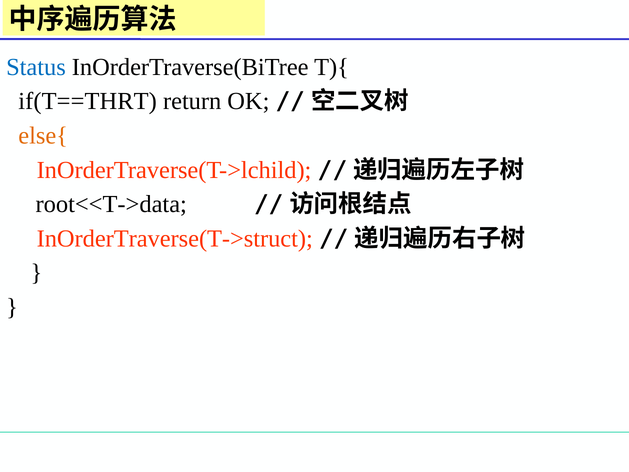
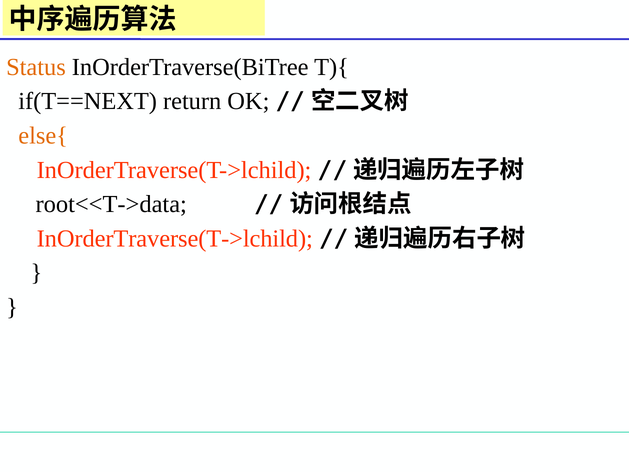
Status colour: blue -> orange
if(T==THRT: if(T==THRT -> if(T==NEXT
InOrderTraverse(T->struct at (175, 238): InOrderTraverse(T->struct -> InOrderTraverse(T->lchild
